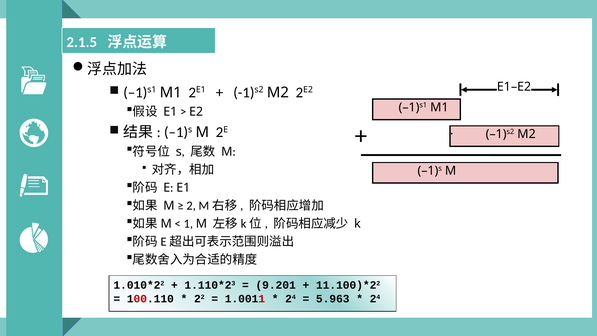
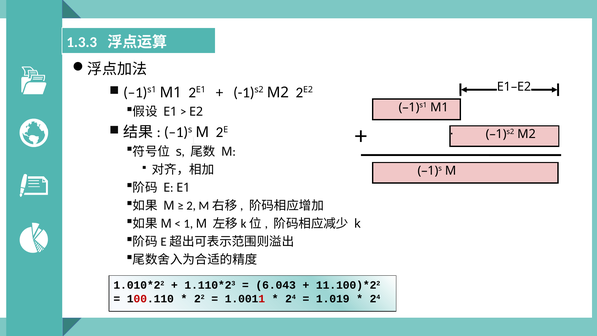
2.1.5: 2.1.5 -> 1.3.3
9.201: 9.201 -> 6.043
5.963: 5.963 -> 1.019
